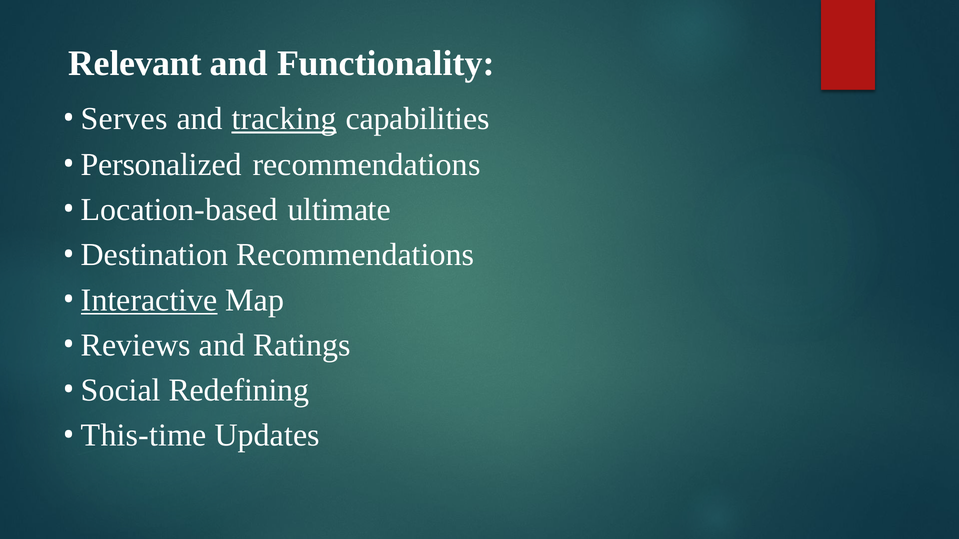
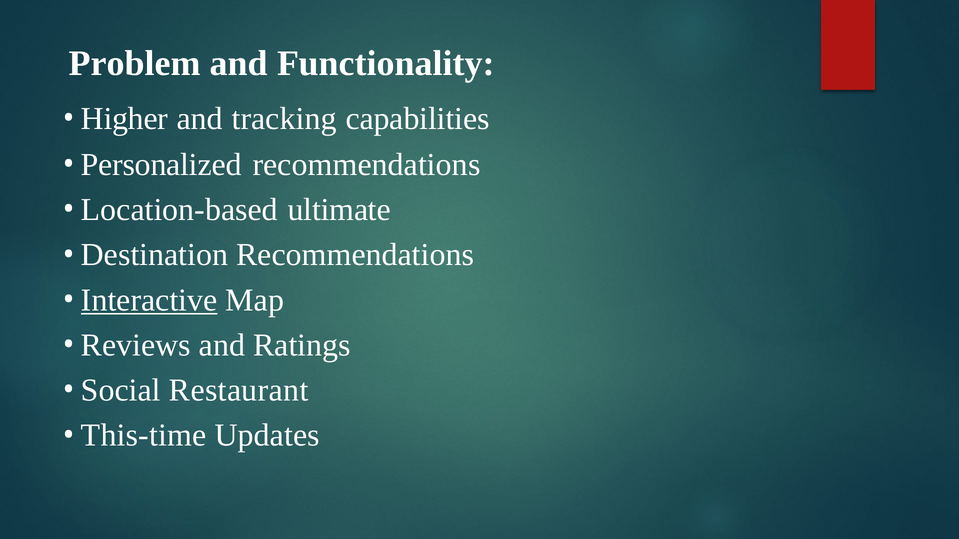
Relevant: Relevant -> Problem
Serves: Serves -> Higher
tracking underline: present -> none
Redefining: Redefining -> Restaurant
